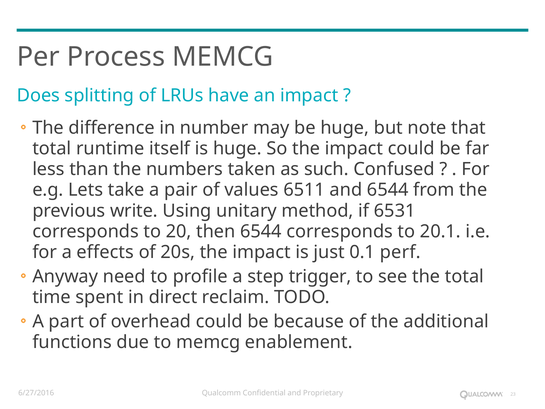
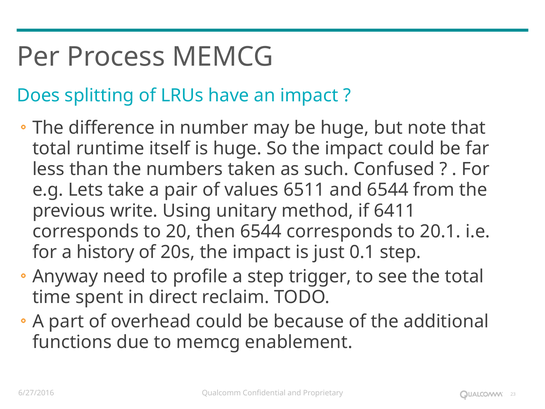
6531: 6531 -> 6411
effects: effects -> history
0.1 perf: perf -> step
